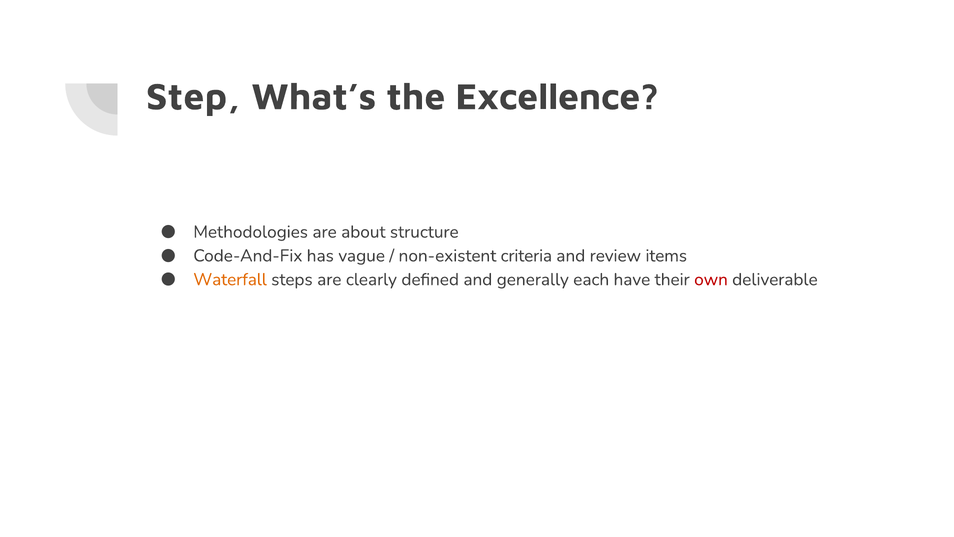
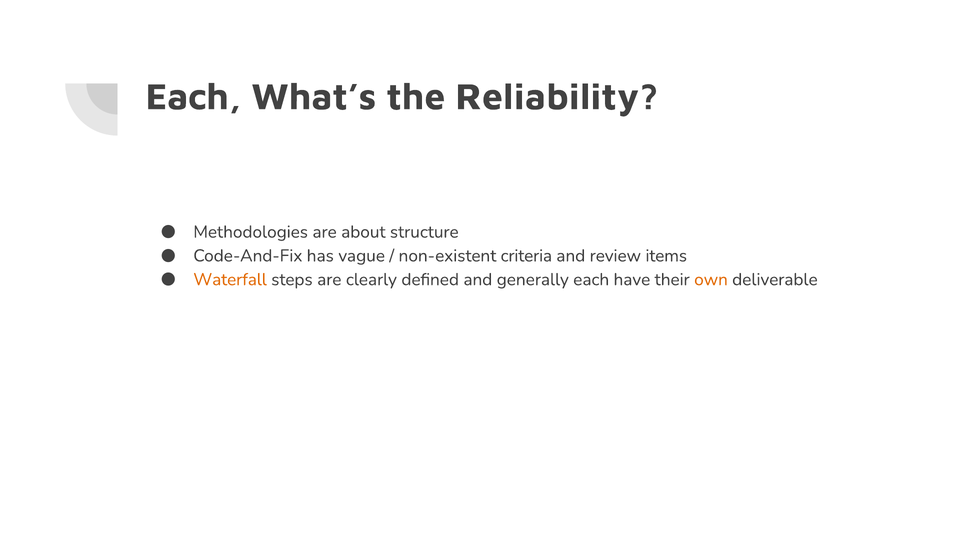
Step at (193, 97): Step -> Each
Excellence: Excellence -> Reliability
own colour: red -> orange
